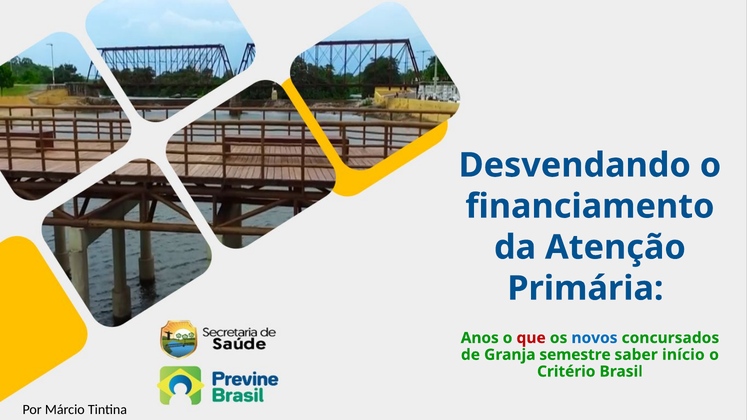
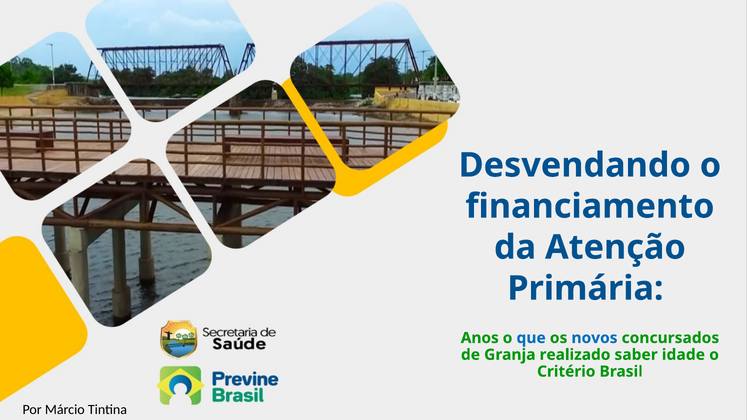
que colour: red -> blue
semestre: semestre -> realizado
início: início -> idade
